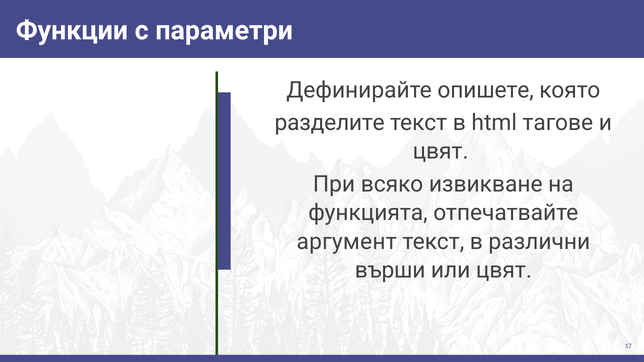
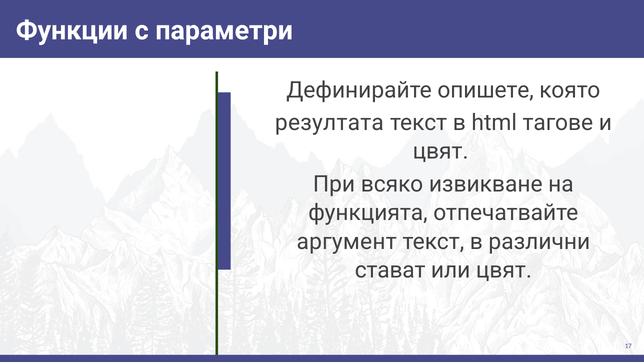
разделите: разделите -> резултата
върши: върши -> стават
